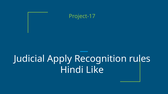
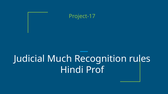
Apply: Apply -> Much
Like: Like -> Prof
